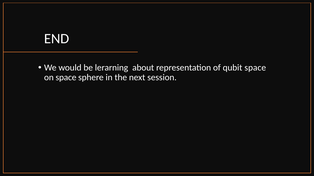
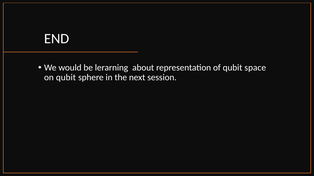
on space: space -> qubit
